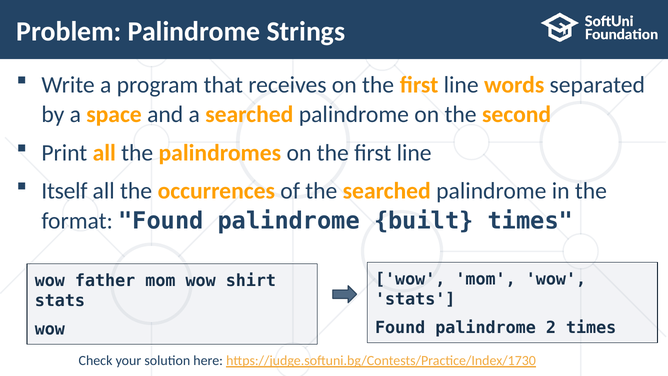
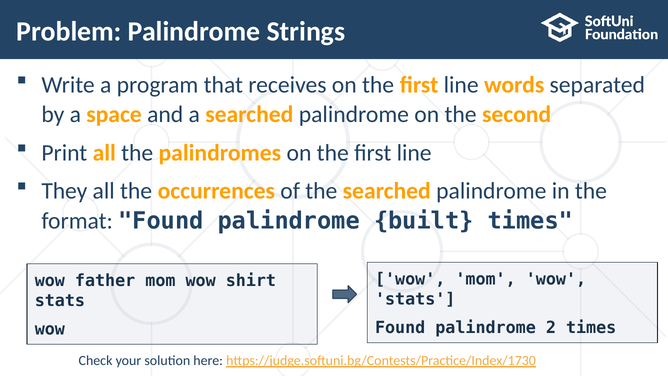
Itself: Itself -> They
